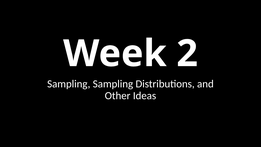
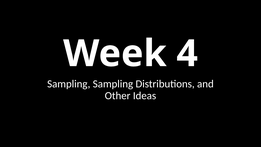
2: 2 -> 4
